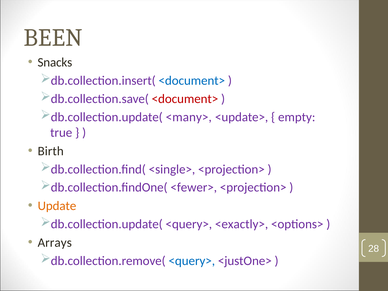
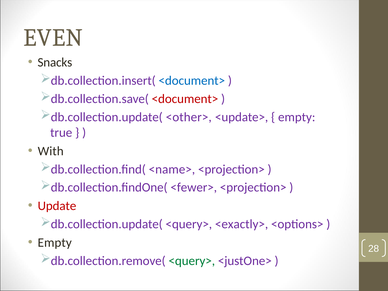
BEEN: BEEN -> EVEN
<many>: <many> -> <other>
Birth: Birth -> With
<single>: <single> -> <name>
Update colour: orange -> red
Arrays at (55, 243): Arrays -> Empty
<query> at (192, 261) colour: blue -> green
